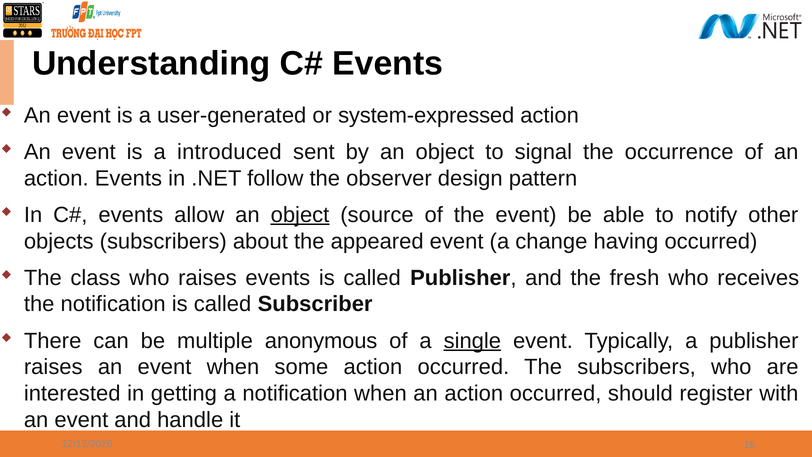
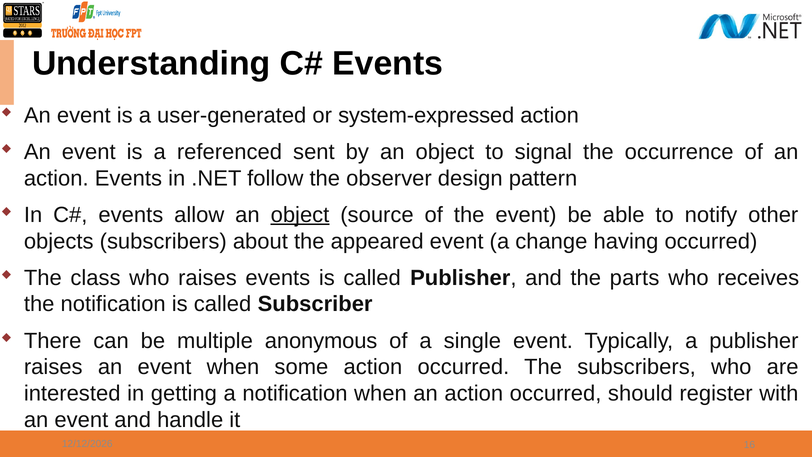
introduced: introduced -> referenced
fresh: fresh -> parts
single underline: present -> none
